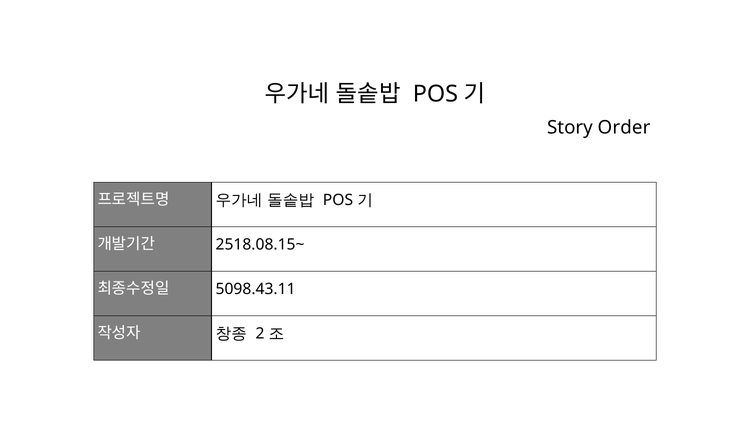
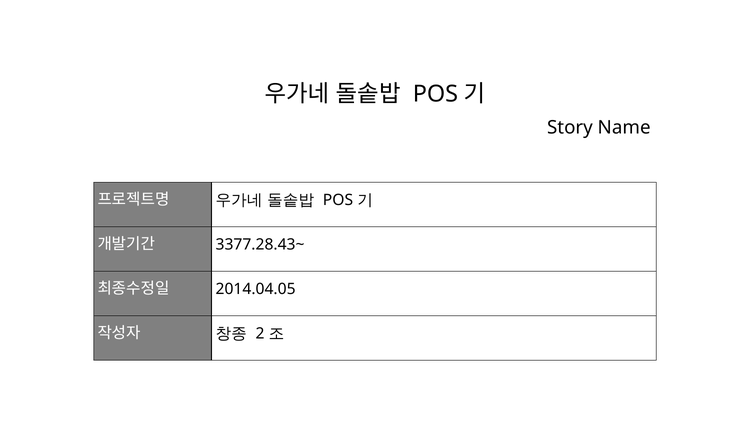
Order: Order -> Name
2518.08.15~: 2518.08.15~ -> 3377.28.43~
5098.43.11: 5098.43.11 -> 2014.04.05
